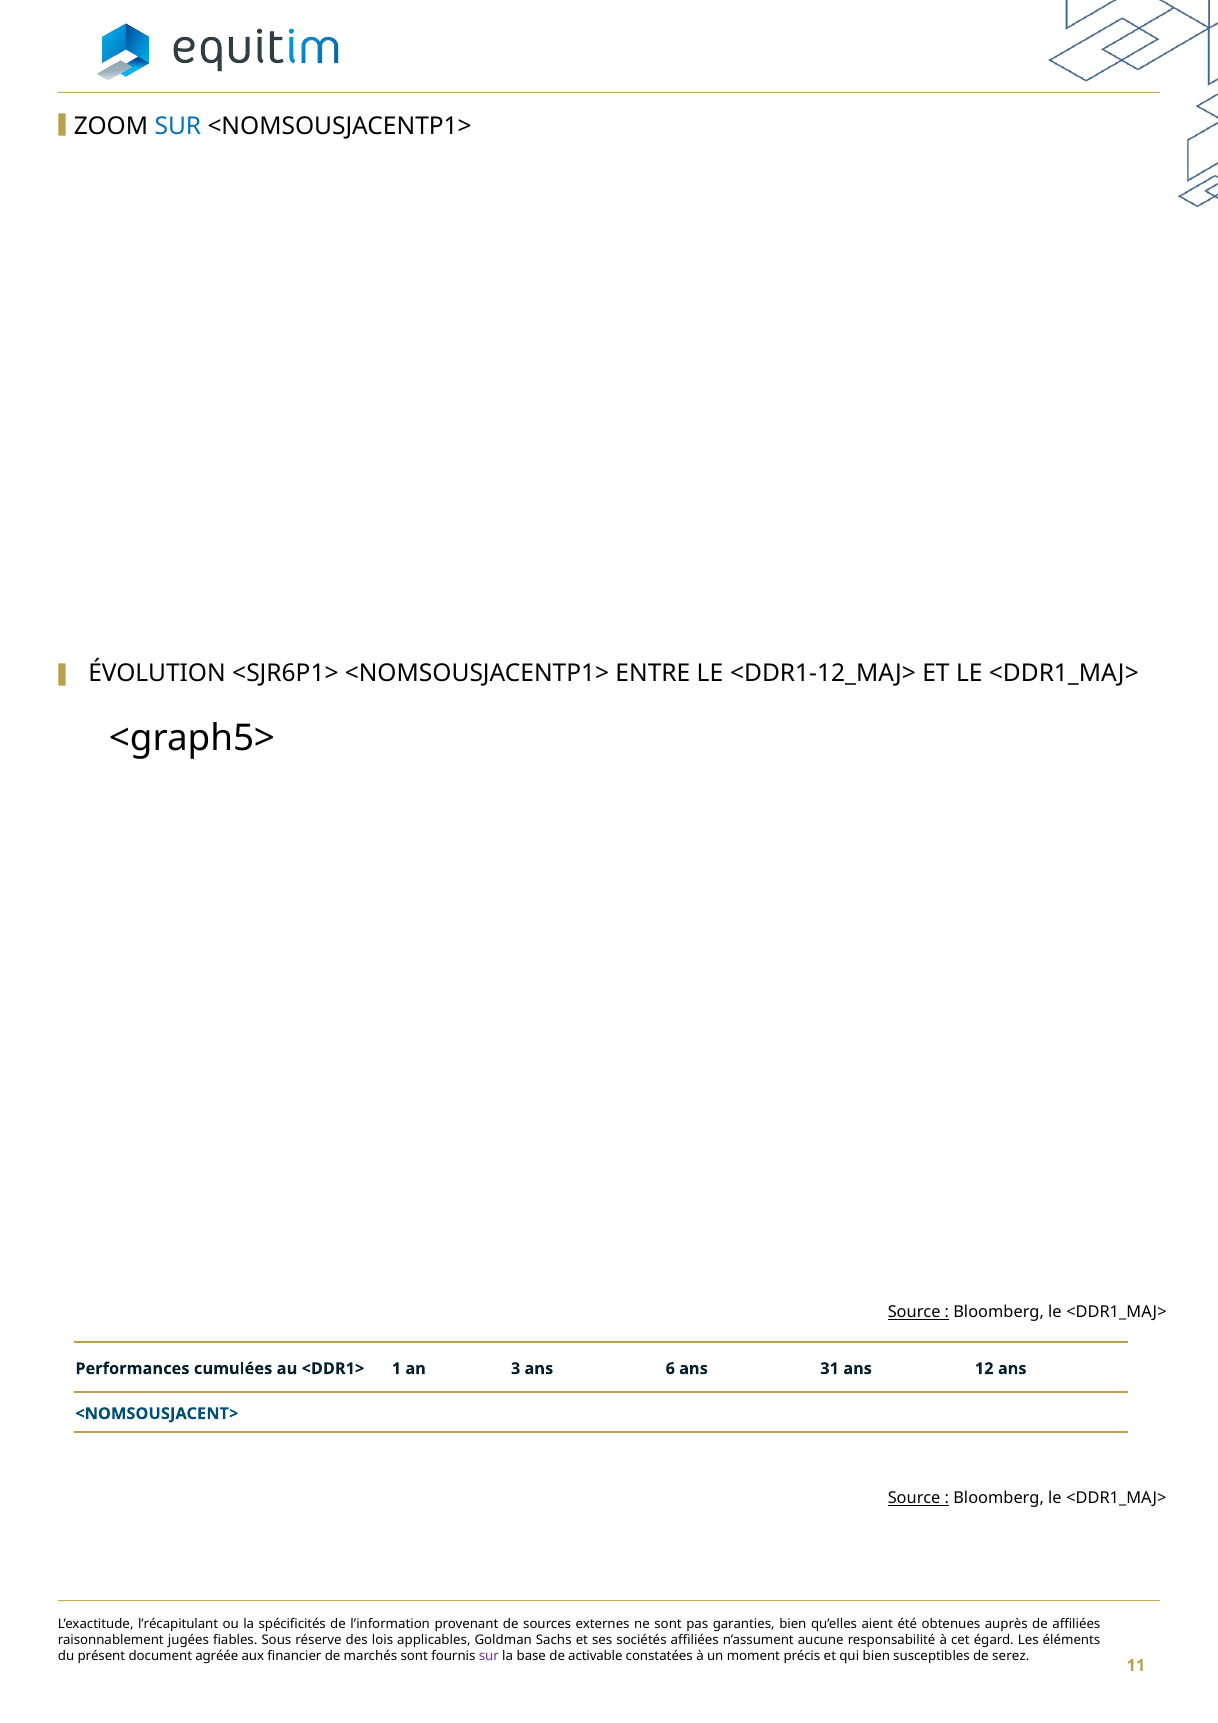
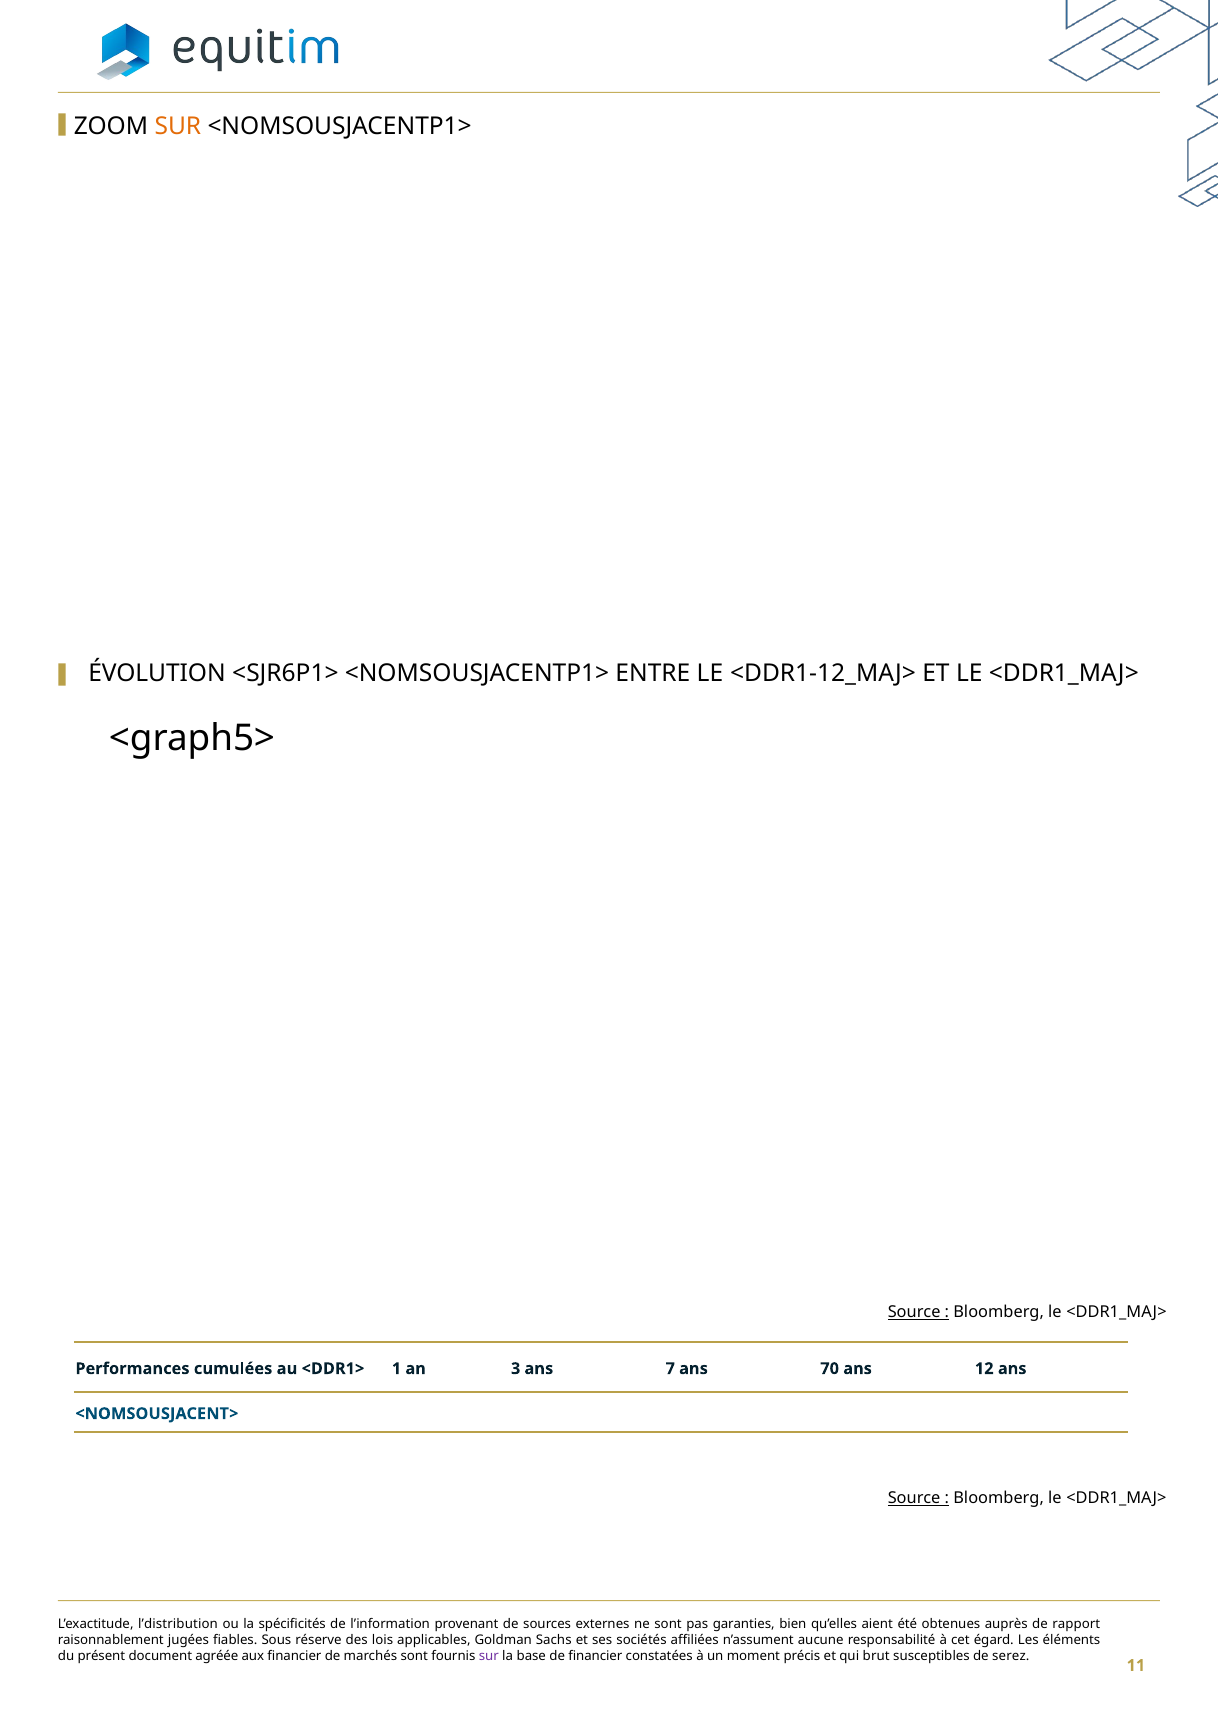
SUR at (178, 126) colour: blue -> orange
6: 6 -> 7
31: 31 -> 70
l’récapitulant: l’récapitulant -> l’distribution
de affiliées: affiliées -> rapport
de activable: activable -> financier
qui bien: bien -> brut
